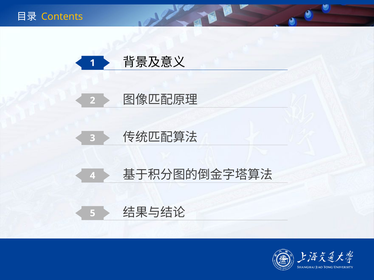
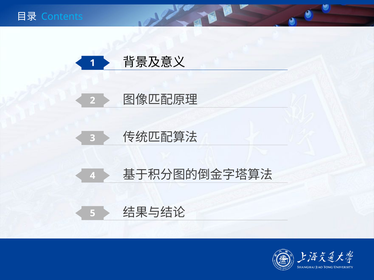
Contents colour: yellow -> light blue
